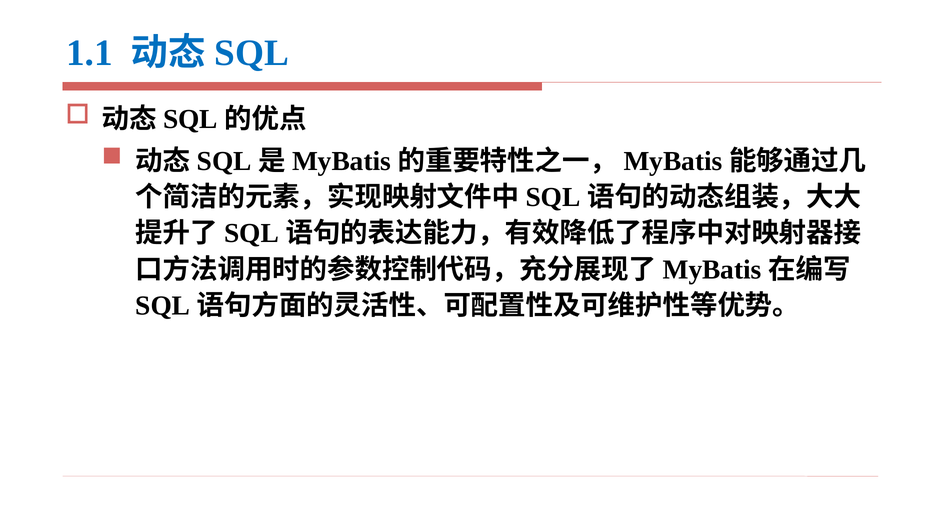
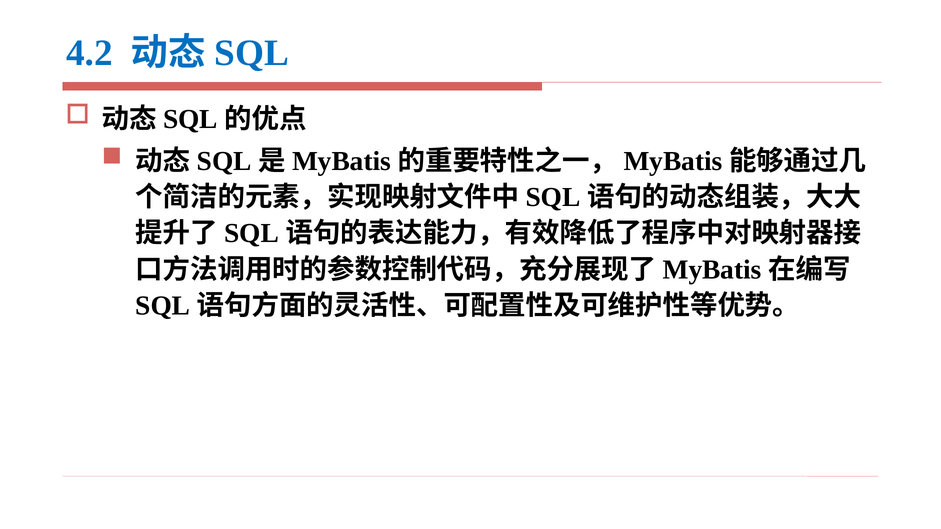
1.1: 1.1 -> 4.2
